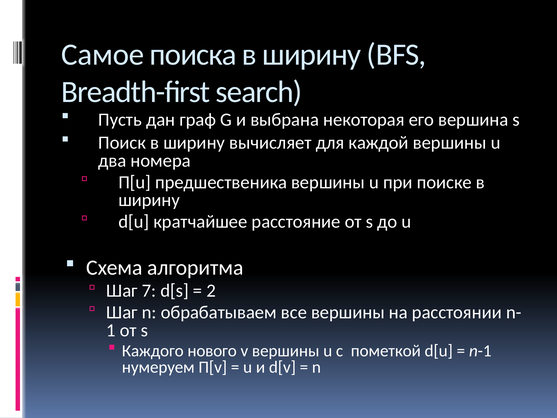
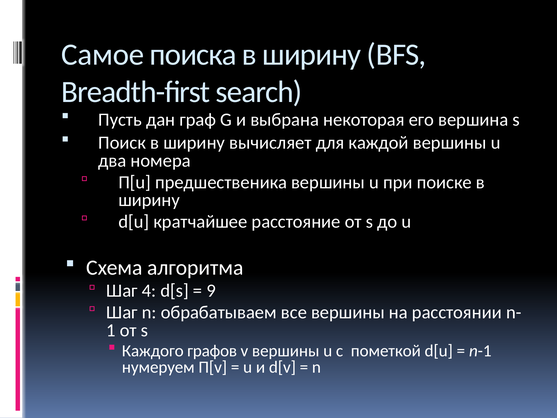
7: 7 -> 4
2: 2 -> 9
нового: нового -> графов
